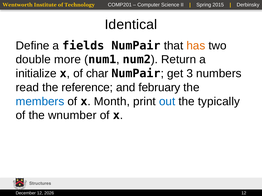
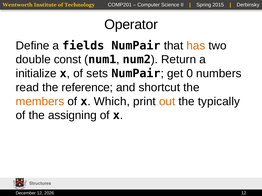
Identical: Identical -> Operator
more: more -> const
char: char -> sets
3: 3 -> 0
february: february -> shortcut
members colour: blue -> orange
Month: Month -> Which
out colour: blue -> orange
wnumber: wnumber -> assigning
